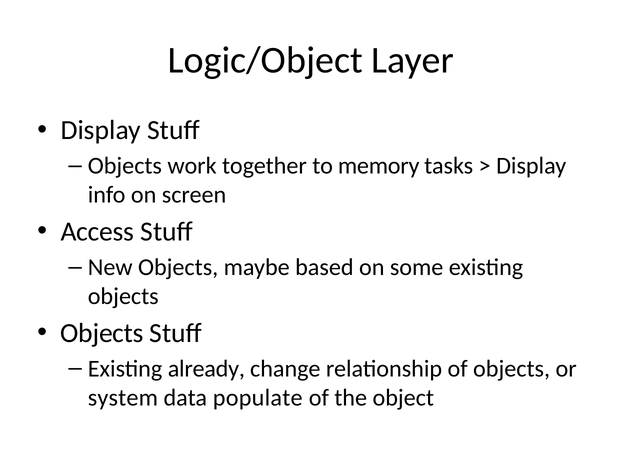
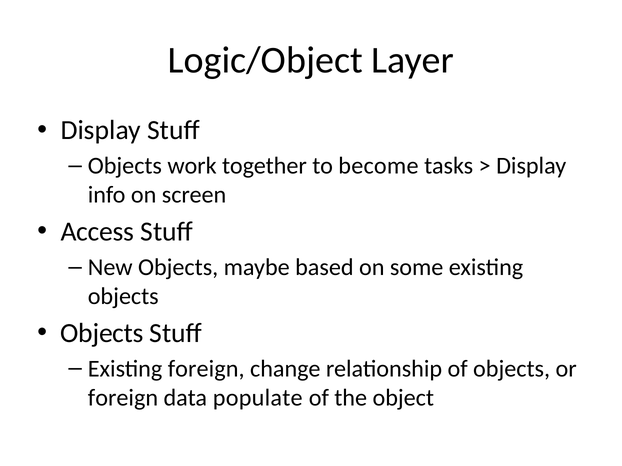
memory: memory -> become
Existing already: already -> foreign
system at (123, 398): system -> foreign
